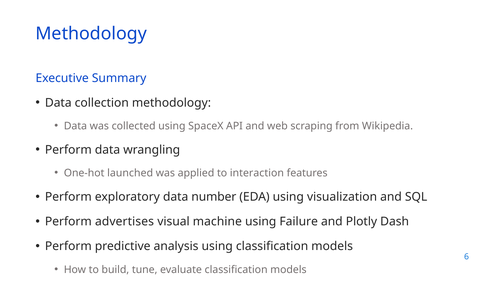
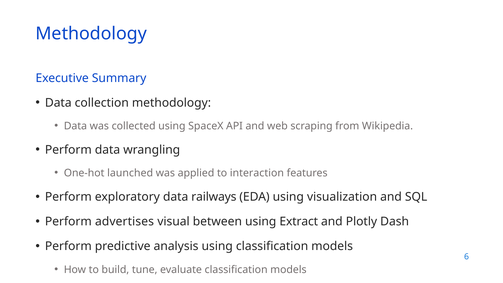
number: number -> railways
machine: machine -> between
Failure: Failure -> Extract
